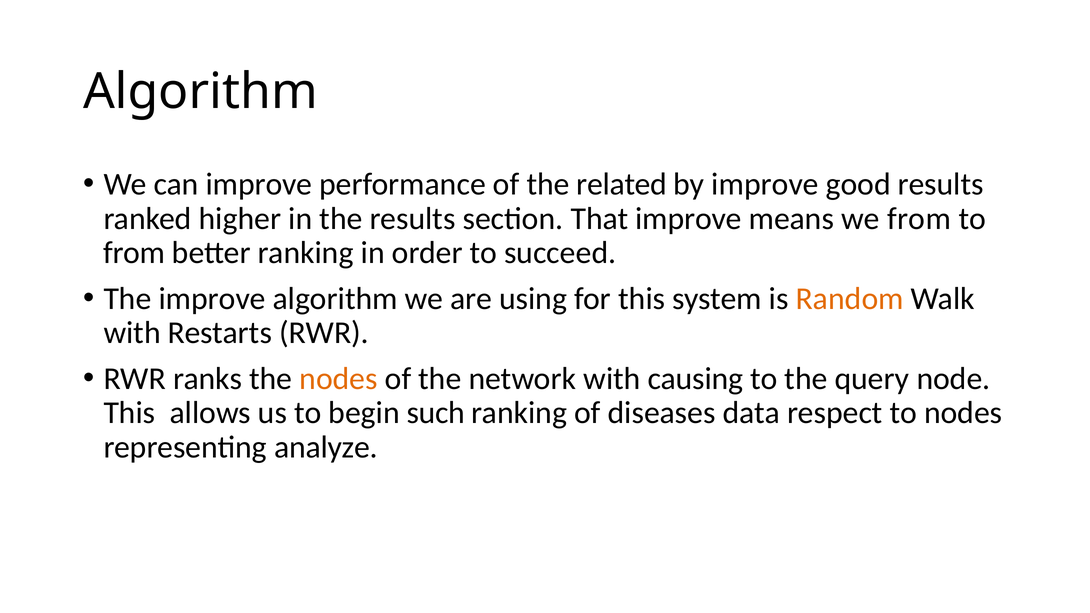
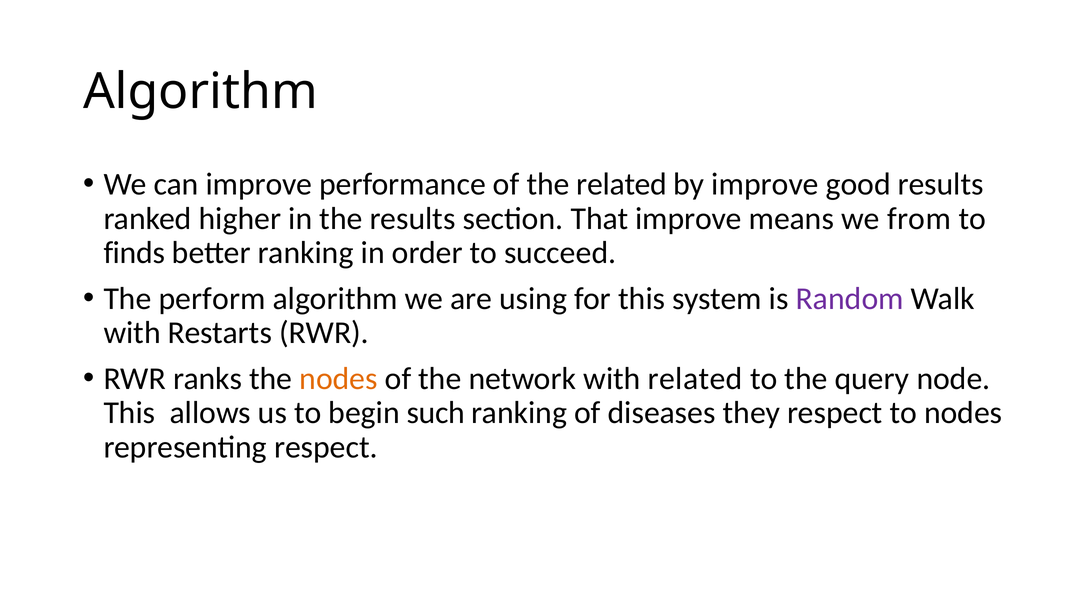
from at (134, 253): from -> finds
The improve: improve -> perform
Random colour: orange -> purple
with causing: causing -> related
data: data -> they
representing analyze: analyze -> respect
